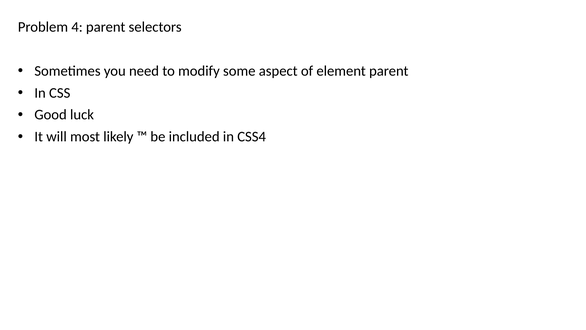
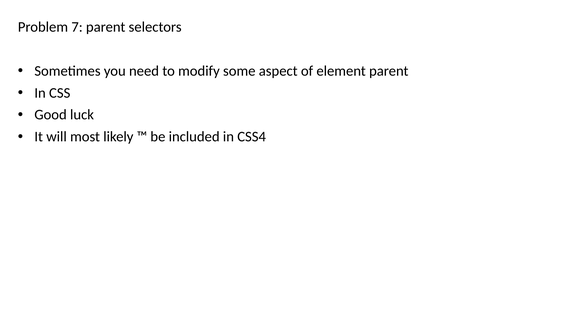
4: 4 -> 7
